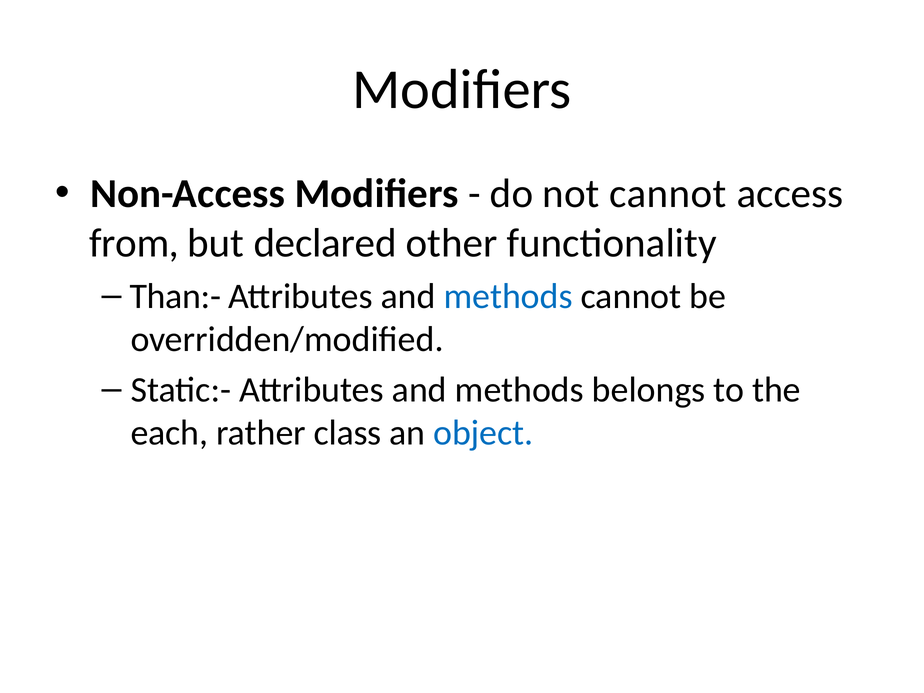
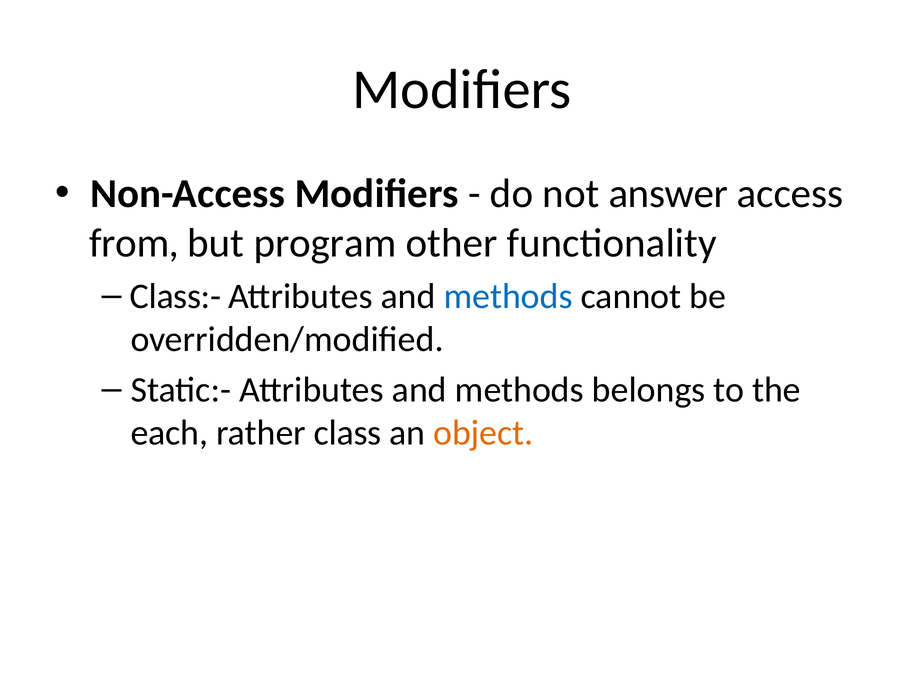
not cannot: cannot -> answer
declared: declared -> program
Than:-: Than:- -> Class:-
object colour: blue -> orange
